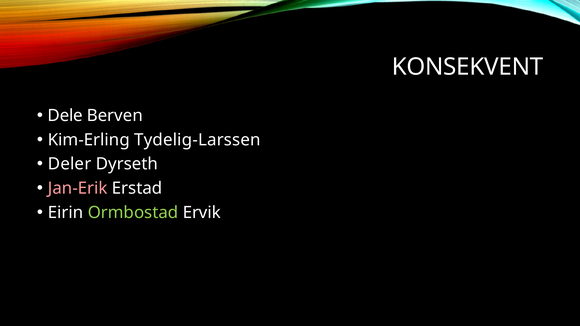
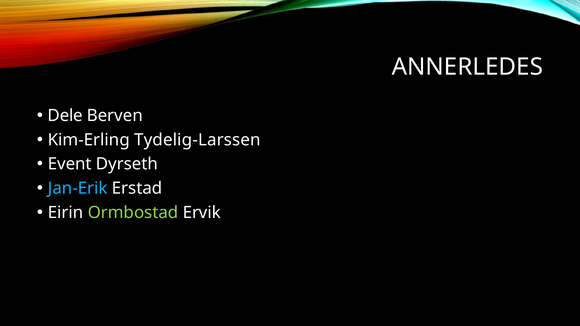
KONSEKVENT: KONSEKVENT -> ANNERLEDES
Deler: Deler -> Event
Jan-Erik colour: pink -> light blue
